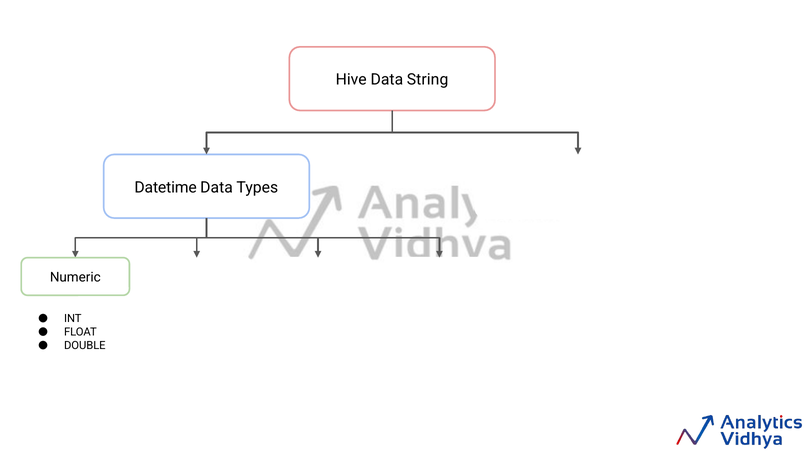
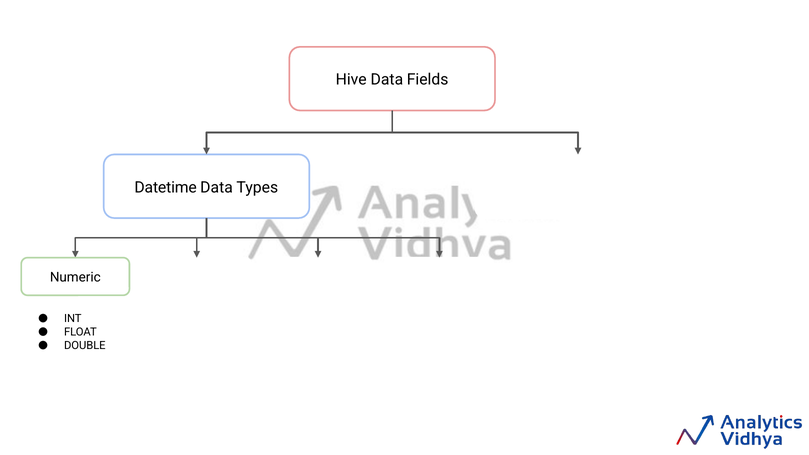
Data String: String -> Fields
